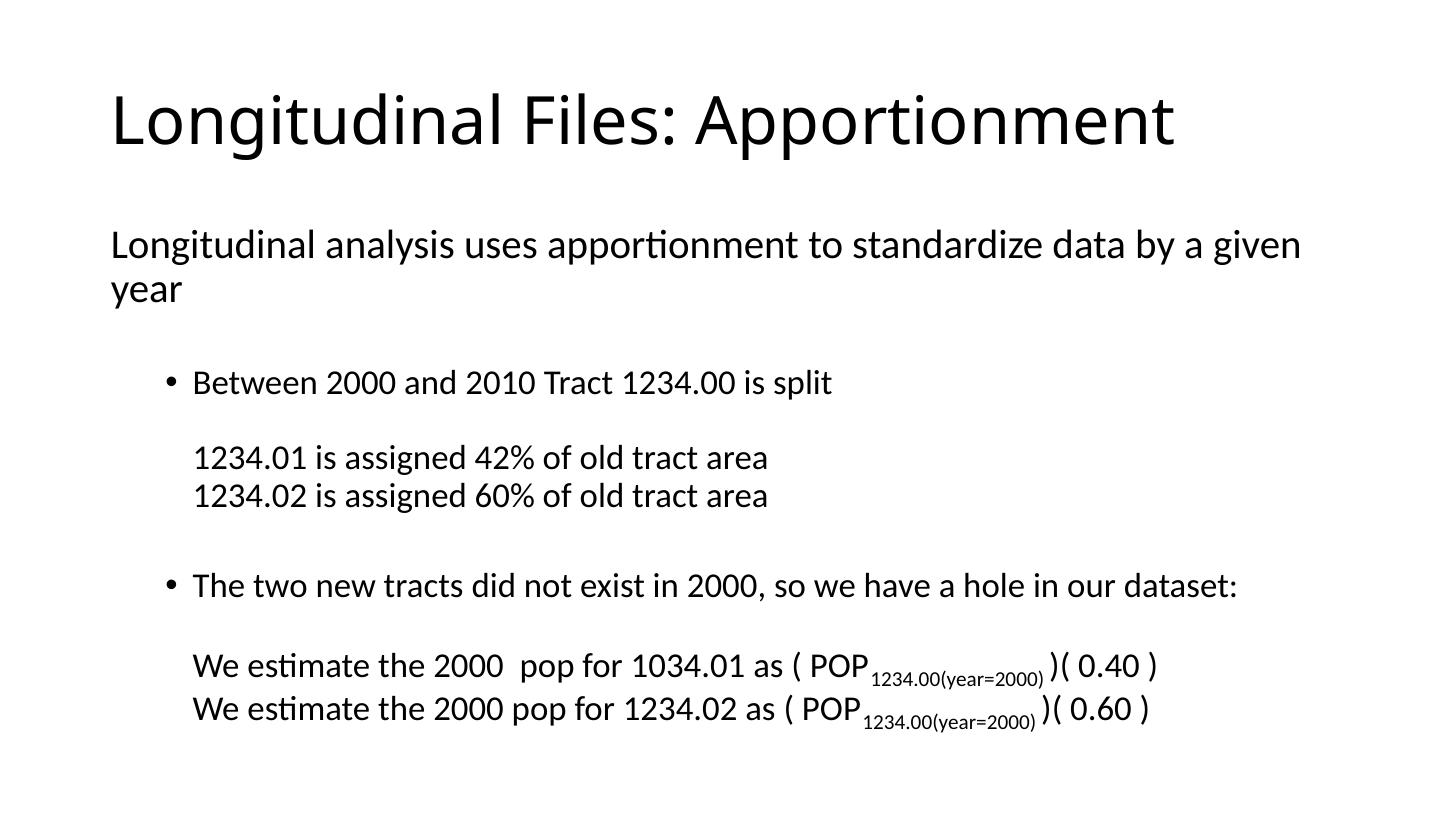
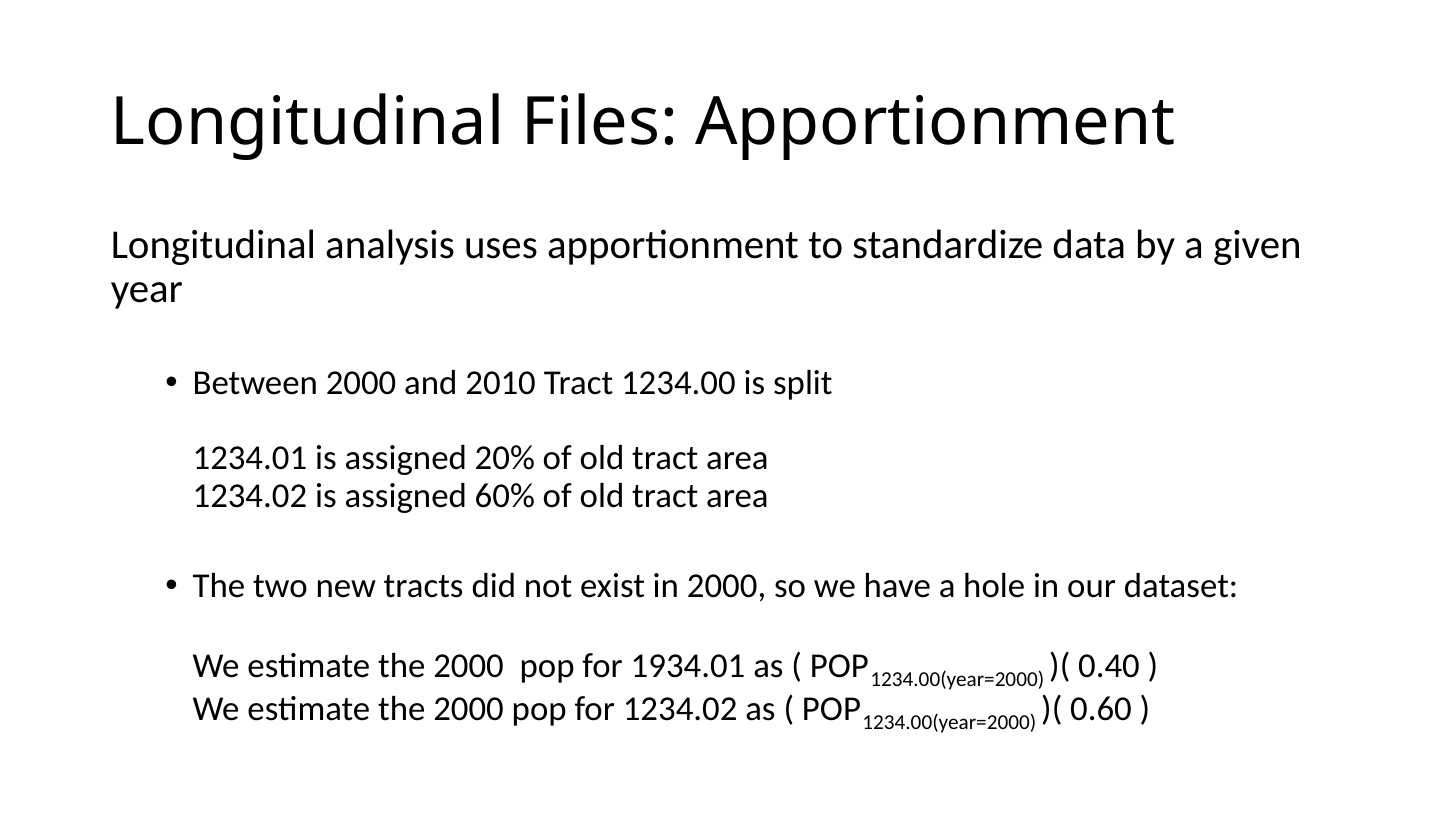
42%: 42% -> 20%
1034.01: 1034.01 -> 1934.01
